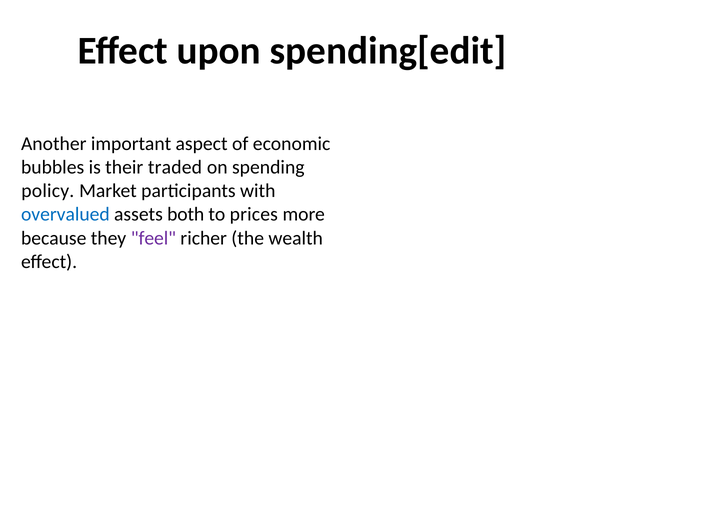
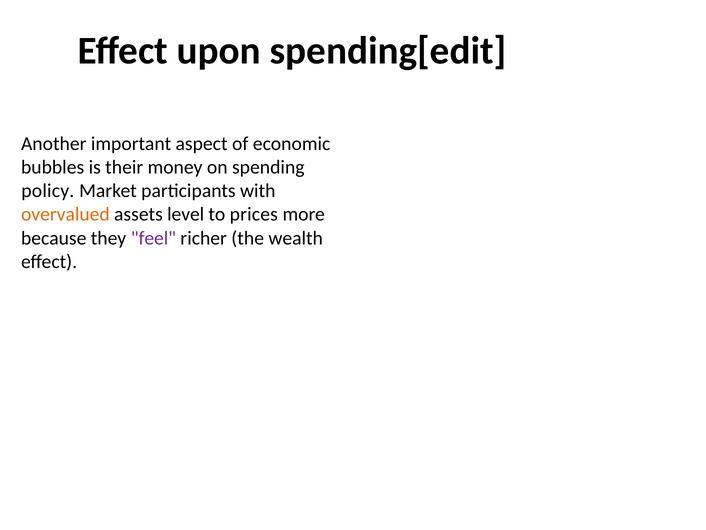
traded: traded -> money
overvalued colour: blue -> orange
both: both -> level
